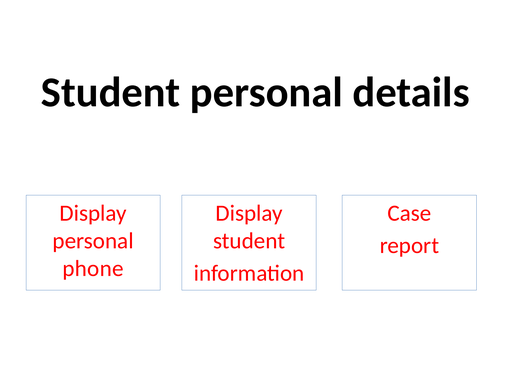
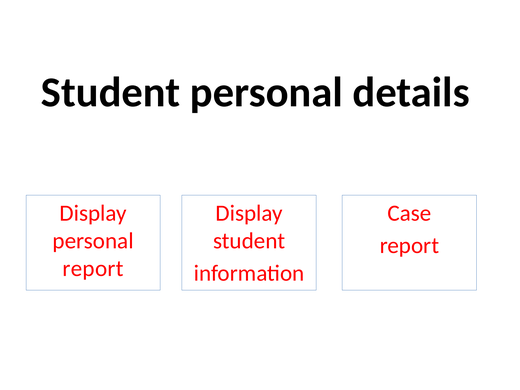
phone at (93, 269): phone -> report
